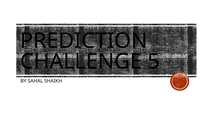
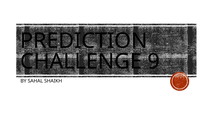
5: 5 -> 9
